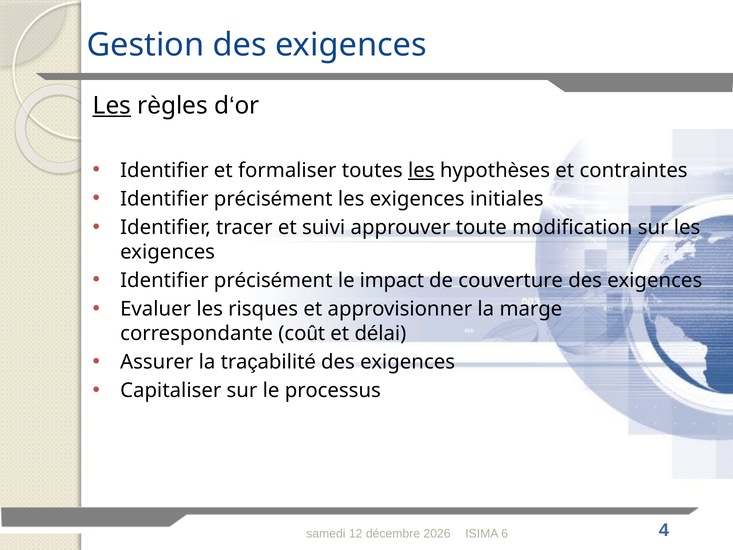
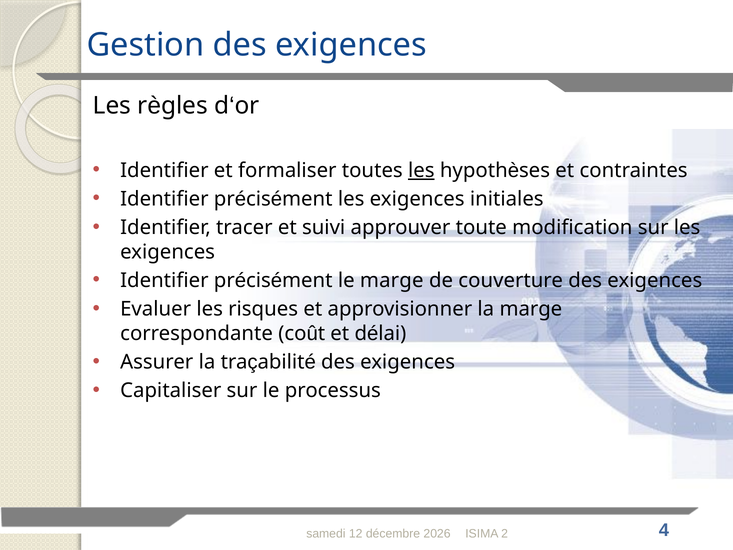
Les at (112, 105) underline: present -> none
le impact: impact -> marge
6: 6 -> 2
